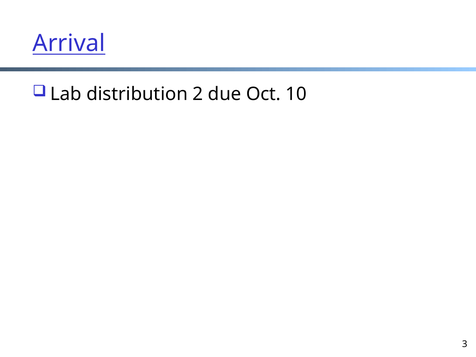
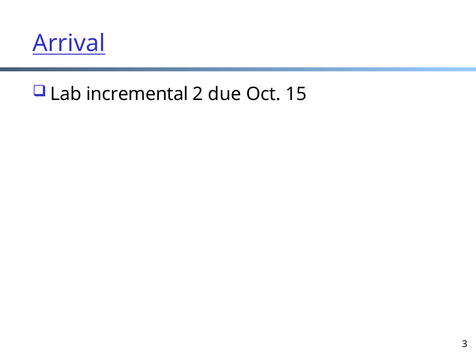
distribution: distribution -> incremental
10: 10 -> 15
